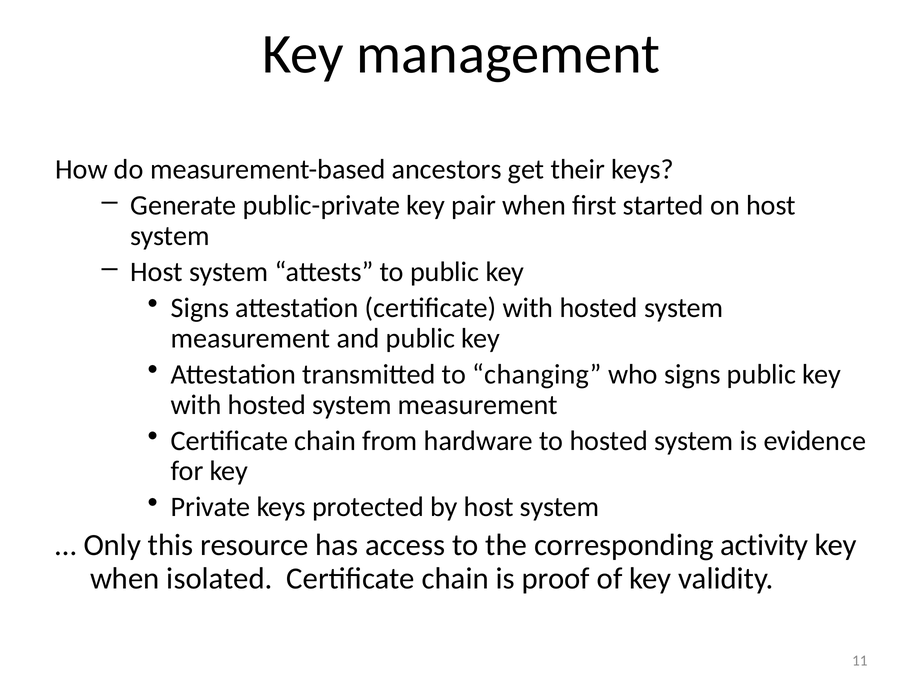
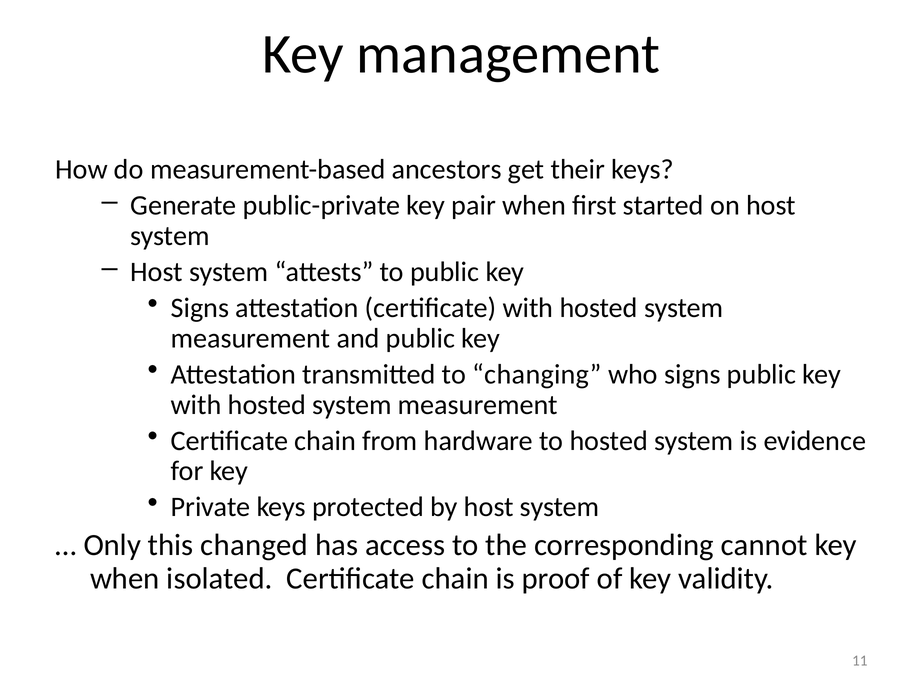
resource: resource -> changed
activity: activity -> cannot
